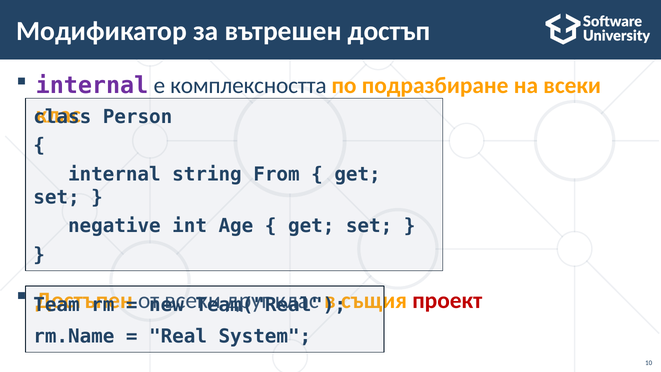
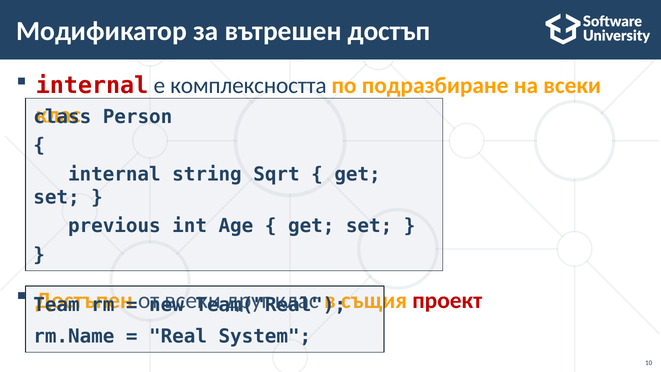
internal at (92, 86) colour: purple -> red
From: From -> Sqrt
negative: negative -> previous
